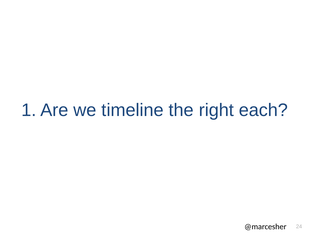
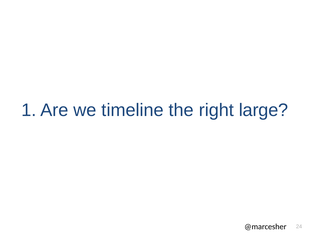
each: each -> large
